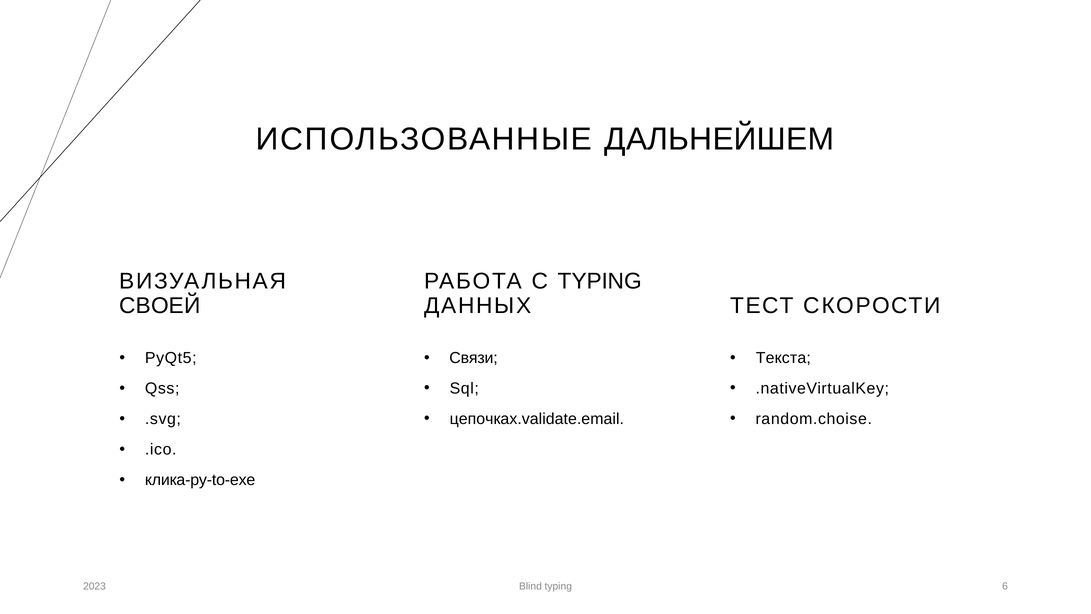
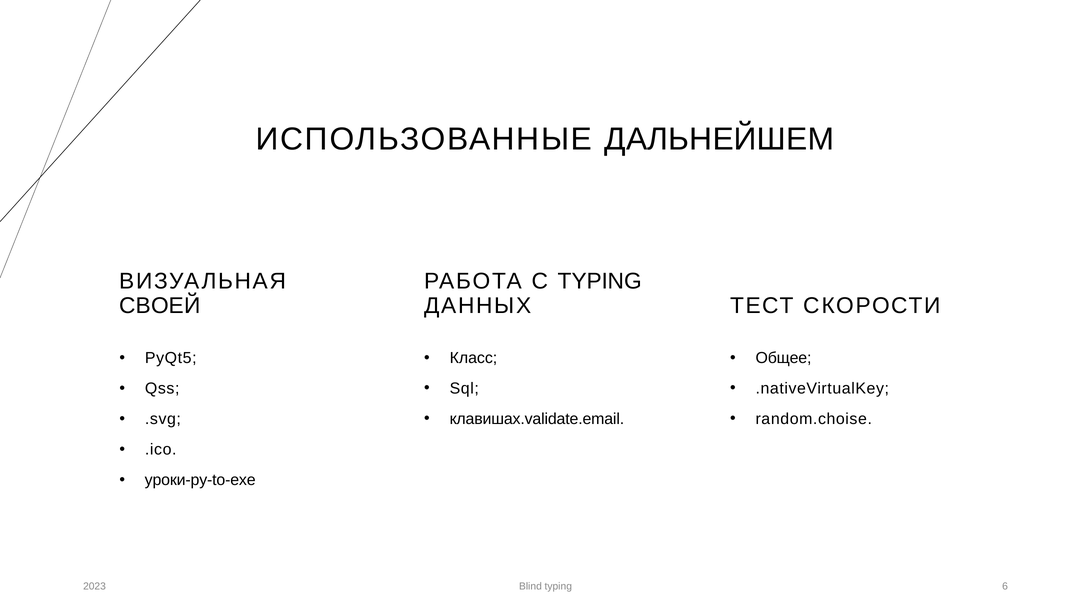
Связи: Связи -> Класс
Текста: Текста -> Общее
цепочках.validate.email: цепочках.validate.email -> клавишах.validate.email
клика-py-to-exe: клика-py-to-exe -> уроки-py-to-exe
